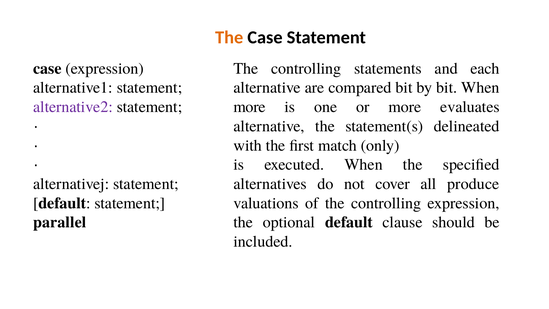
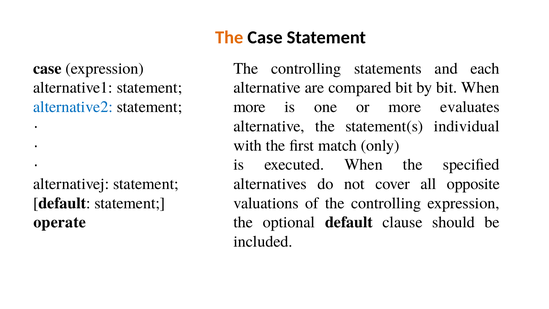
alternative2 colour: purple -> blue
delineated: delineated -> individual
produce: produce -> opposite
parallel: parallel -> operate
